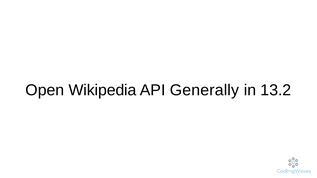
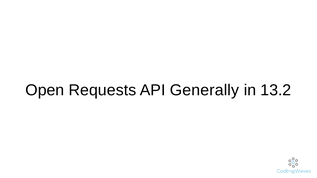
Wikipedia: Wikipedia -> Requests
